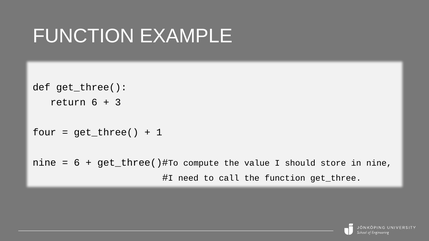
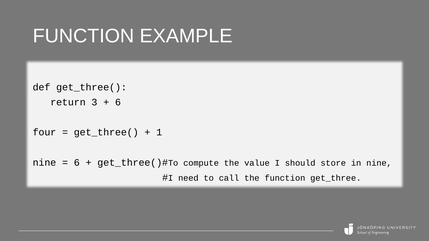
return 6: 6 -> 3
3 at (118, 102): 3 -> 6
